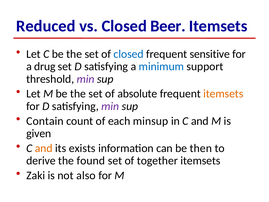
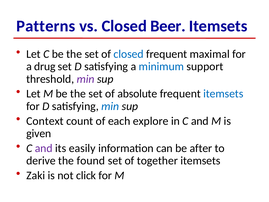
Reduced: Reduced -> Patterns
sensitive: sensitive -> maximal
itemsets at (223, 94) colour: orange -> blue
min at (110, 106) colour: purple -> blue
Contain: Contain -> Context
minsup: minsup -> explore
and at (44, 148) colour: orange -> purple
exists: exists -> easily
then: then -> after
also: also -> click
